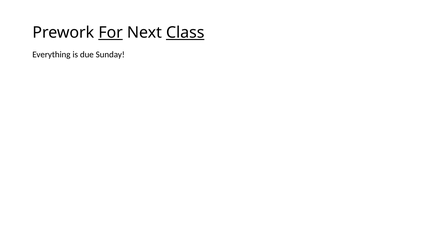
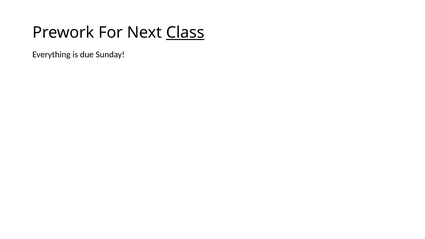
For underline: present -> none
